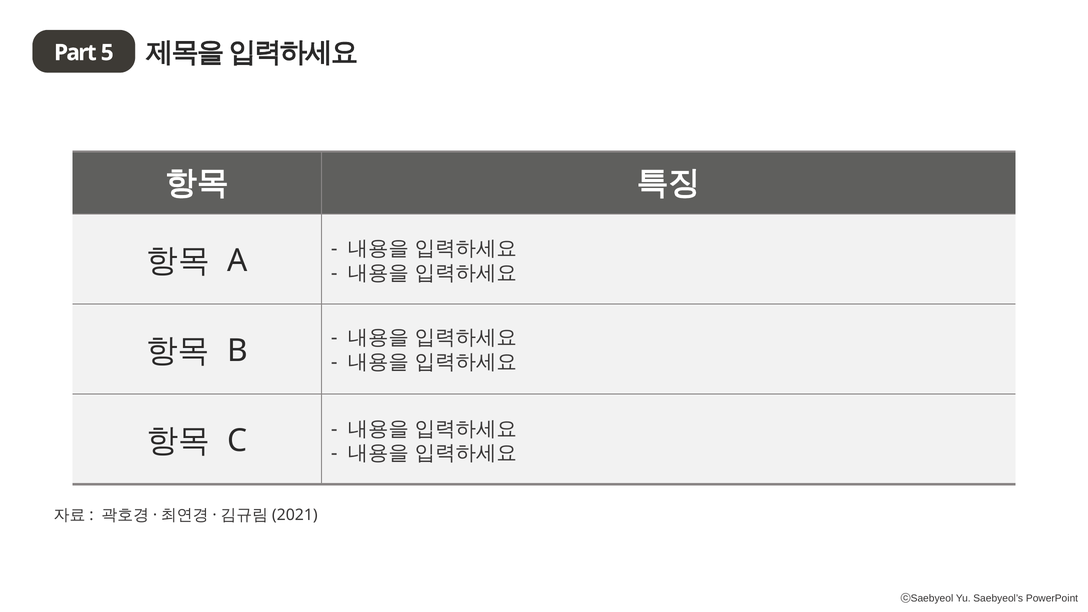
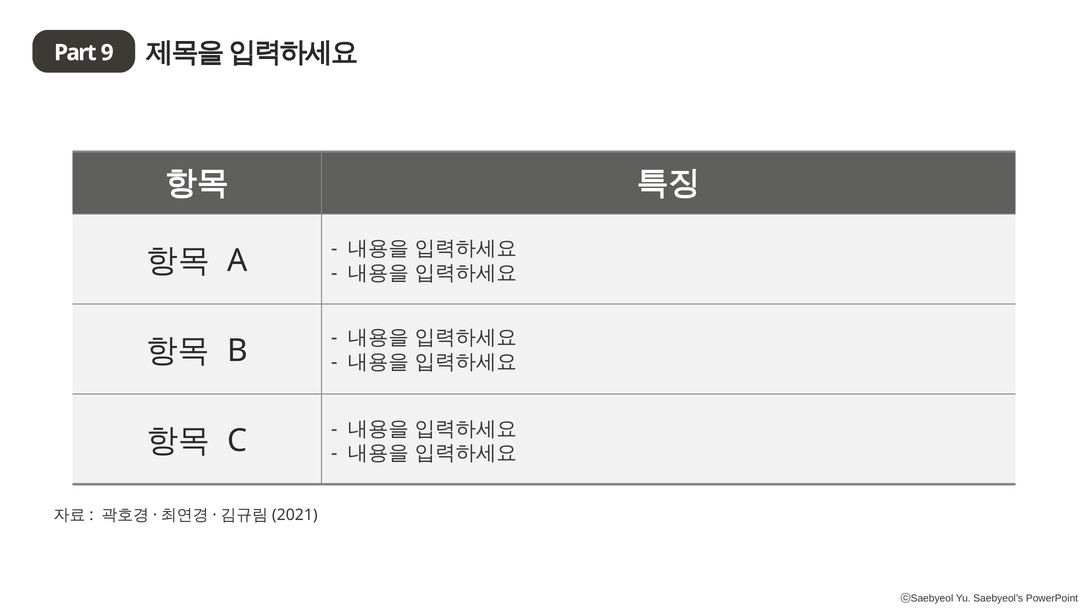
5: 5 -> 9
